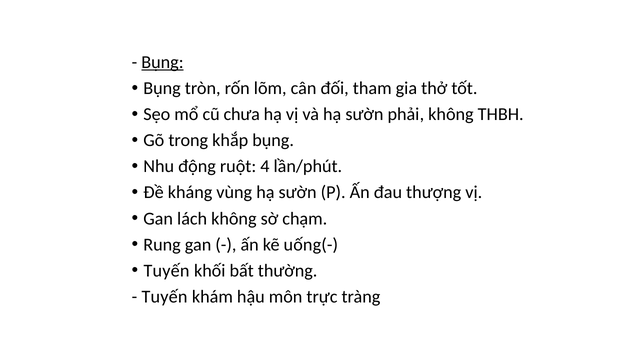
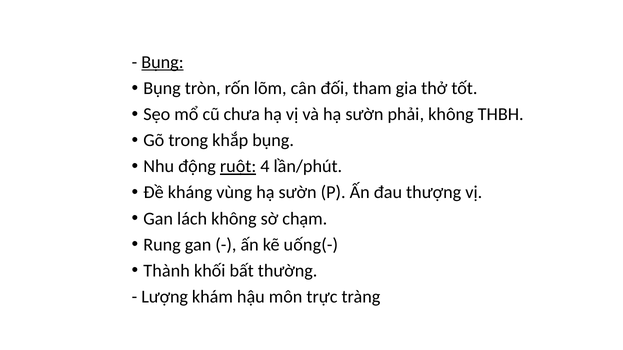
ruột underline: none -> present
Tuyến at (167, 271): Tuyến -> Thành
Tuyến at (164, 297): Tuyến -> Lượng
